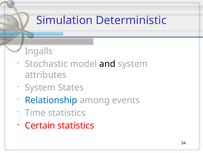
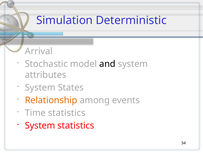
Ingalls: Ingalls -> Arrival
Relationship colour: blue -> orange
Certain at (40, 125): Certain -> System
